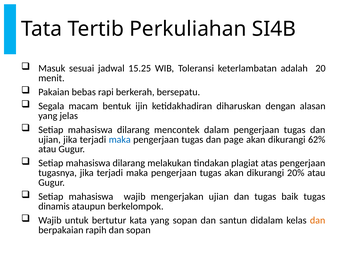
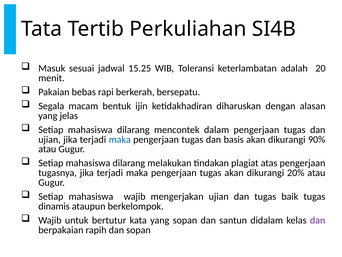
page: page -> basis
62%: 62% -> 90%
dan at (318, 220) colour: orange -> purple
